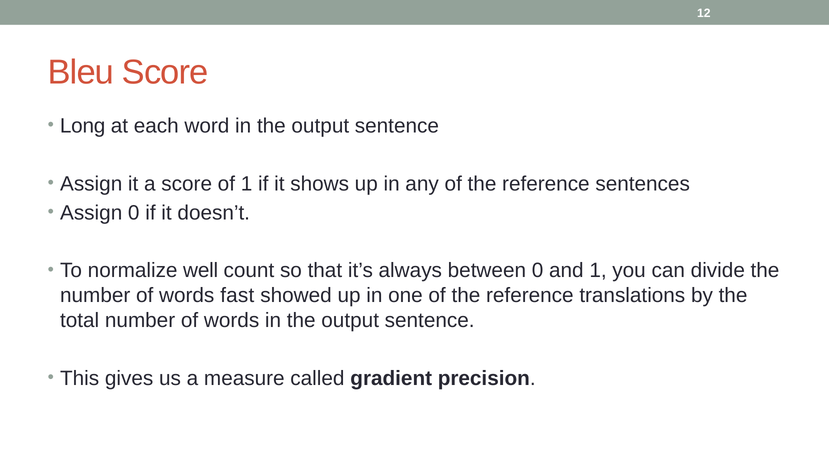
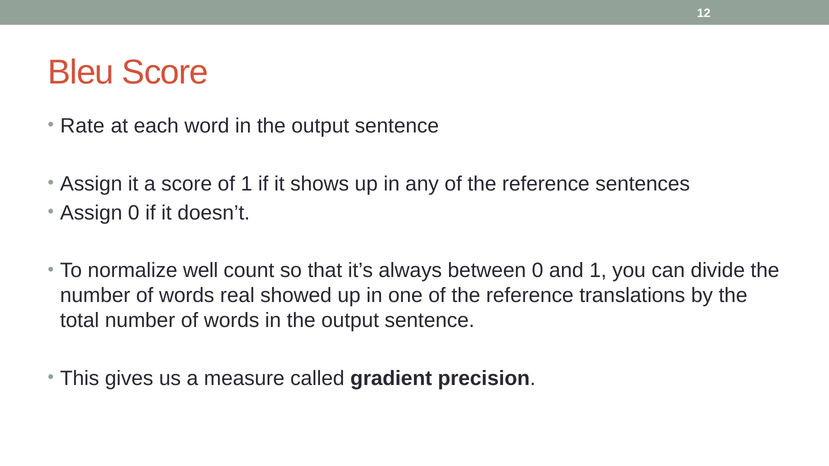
Long: Long -> Rate
fast: fast -> real
